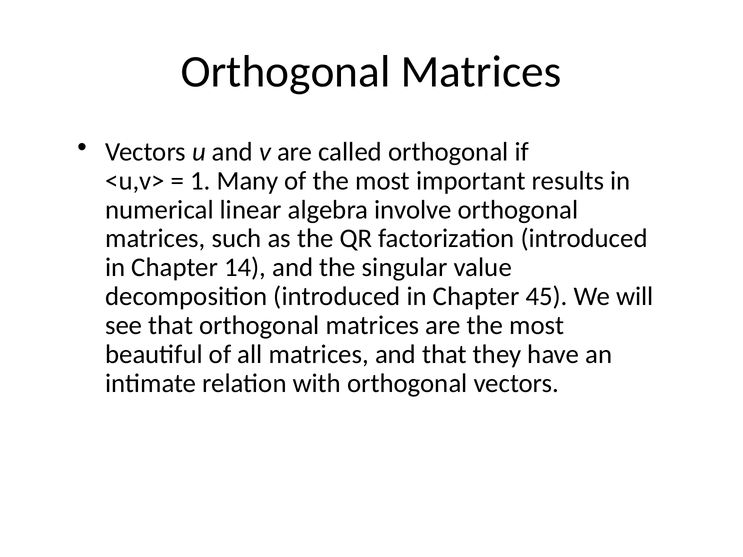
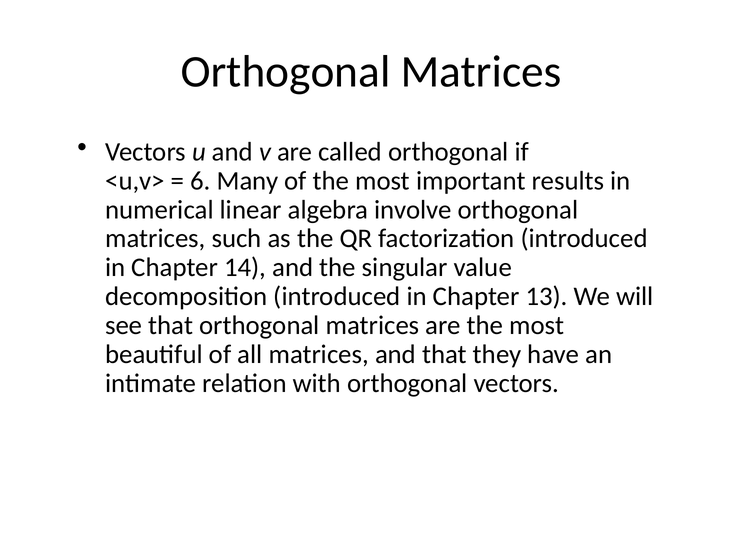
1: 1 -> 6
45: 45 -> 13
